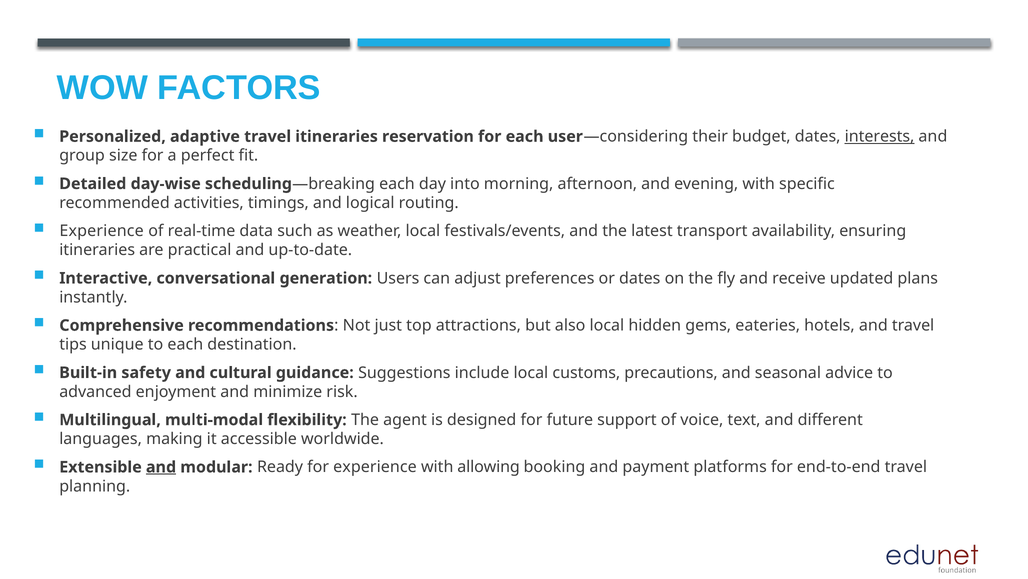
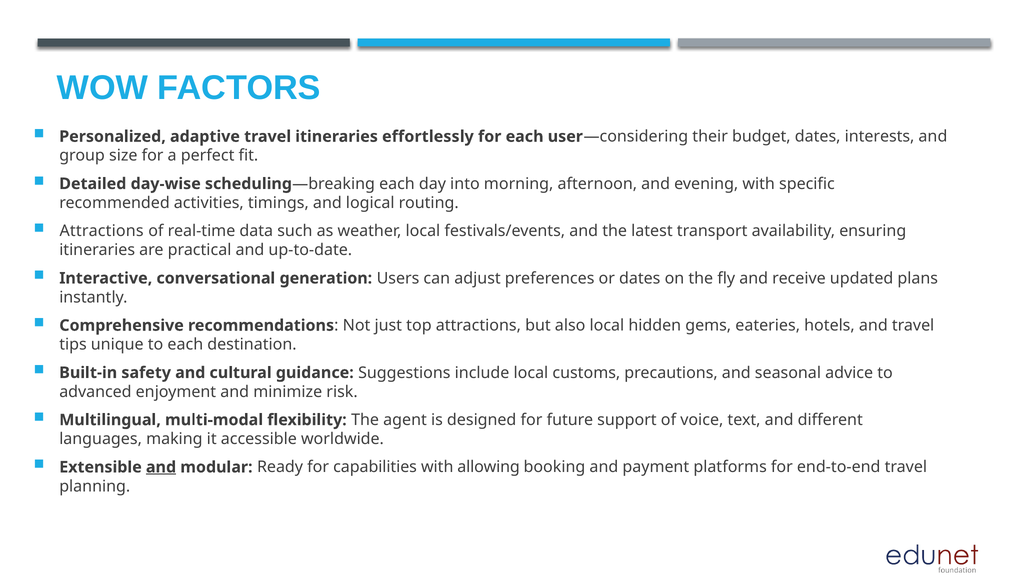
reservation: reservation -> effortlessly
interests underline: present -> none
Experience at (102, 231): Experience -> Attractions
for experience: experience -> capabilities
